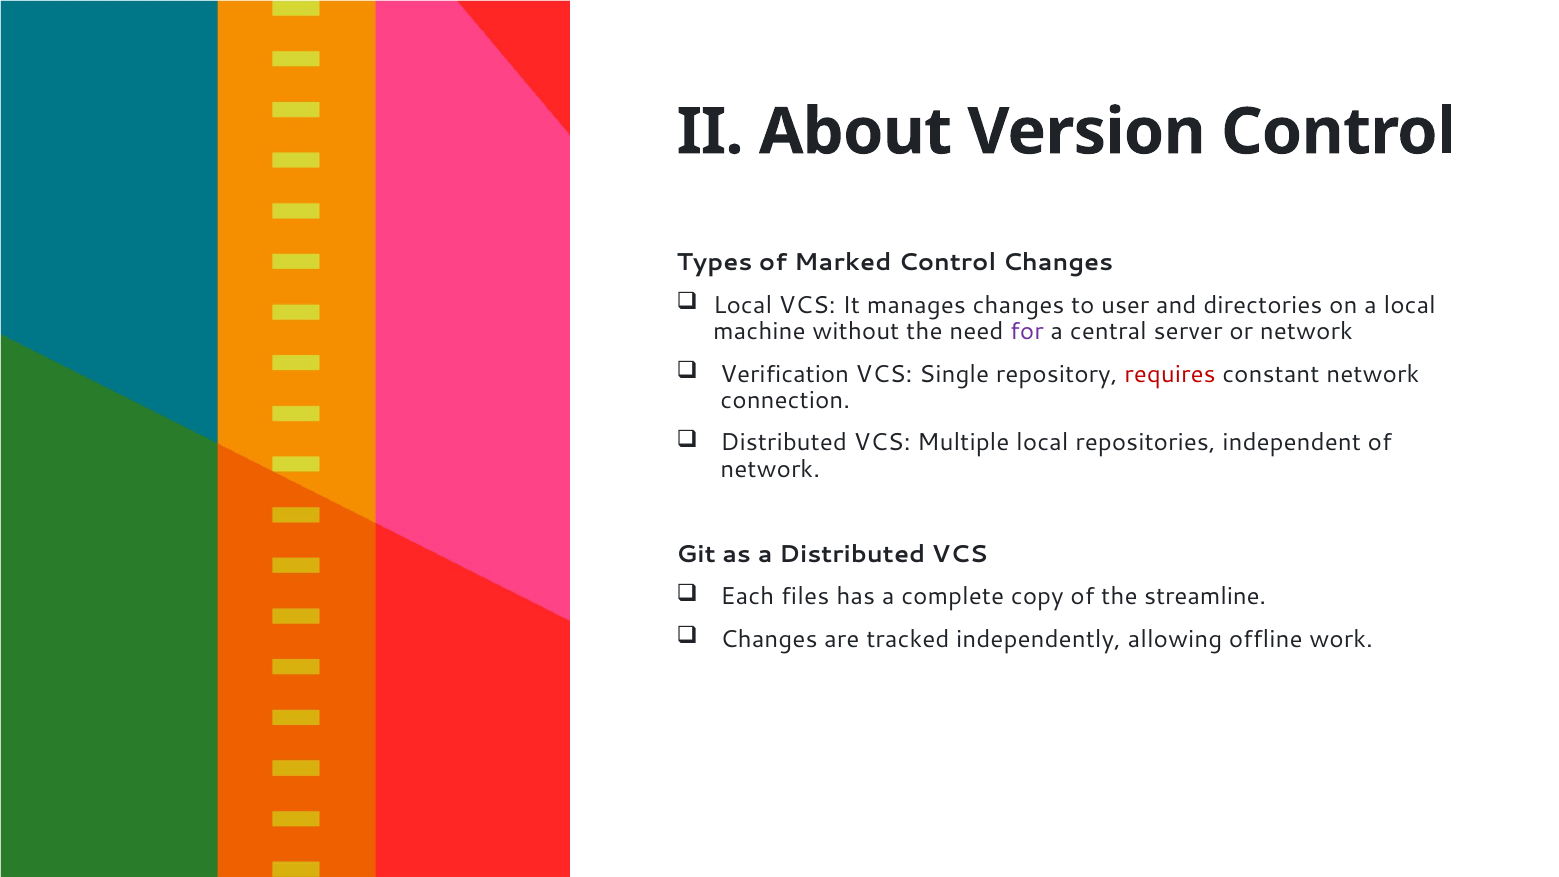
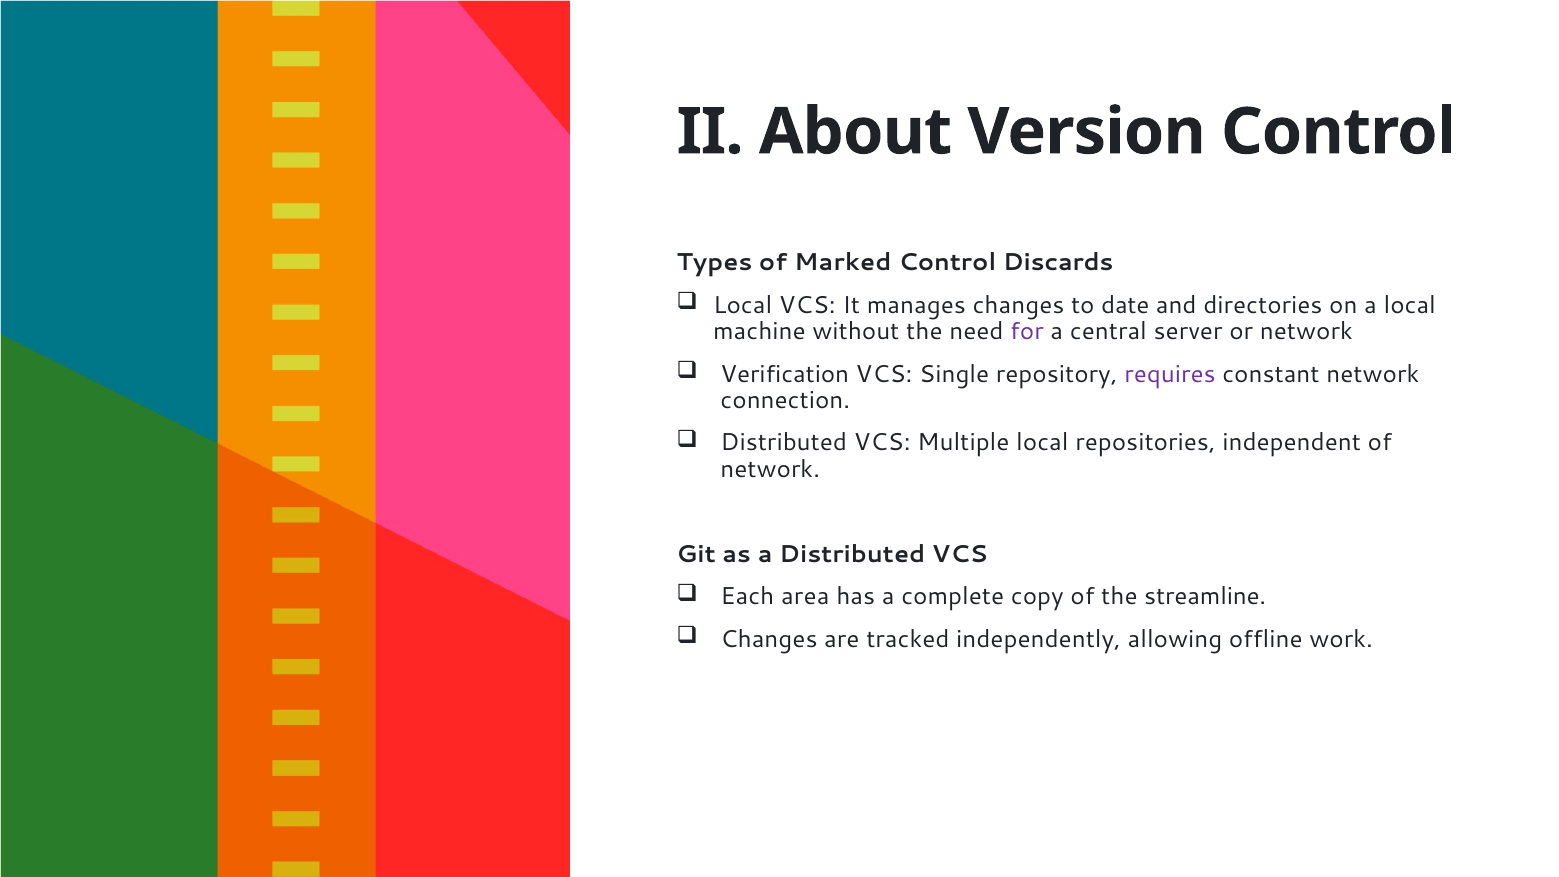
Control Changes: Changes -> Discards
user: user -> date
requires colour: red -> purple
files: files -> area
